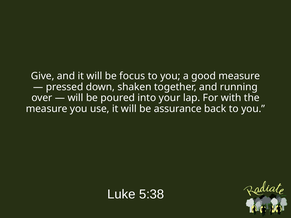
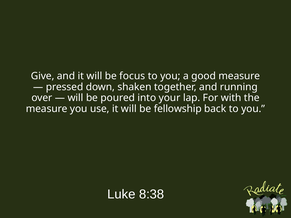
assurance: assurance -> fellowship
5:38: 5:38 -> 8:38
